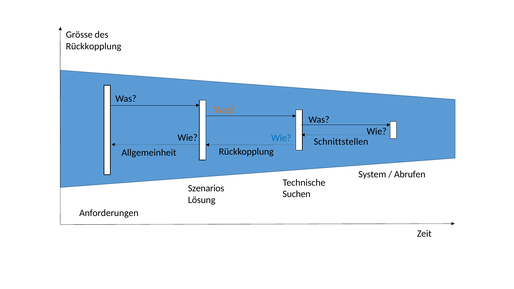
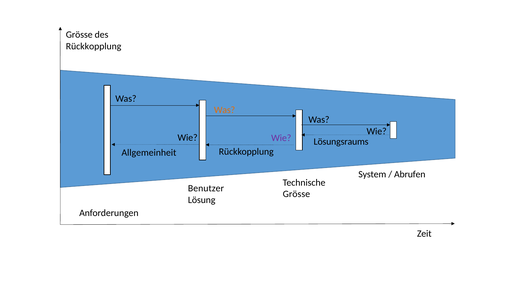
Wie at (281, 138) colour: blue -> purple
Schnittstellen: Schnittstellen -> Lösungsraums
Szenarios: Szenarios -> Benutzer
Suchen at (297, 194): Suchen -> Grösse
